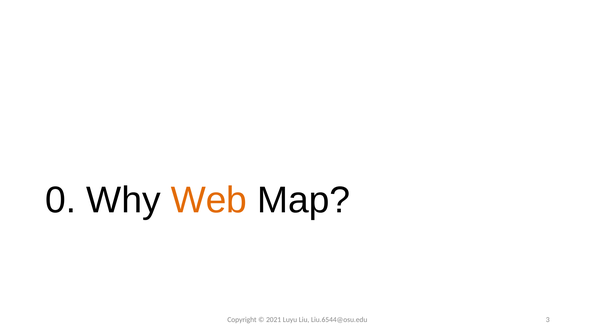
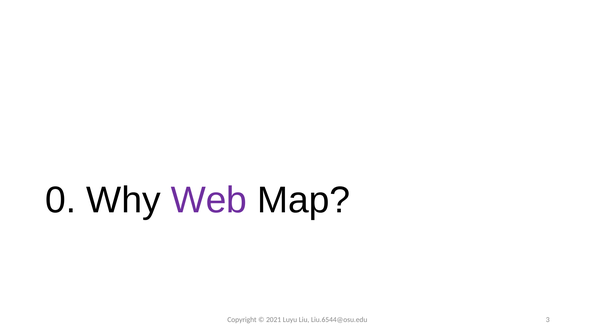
Web colour: orange -> purple
